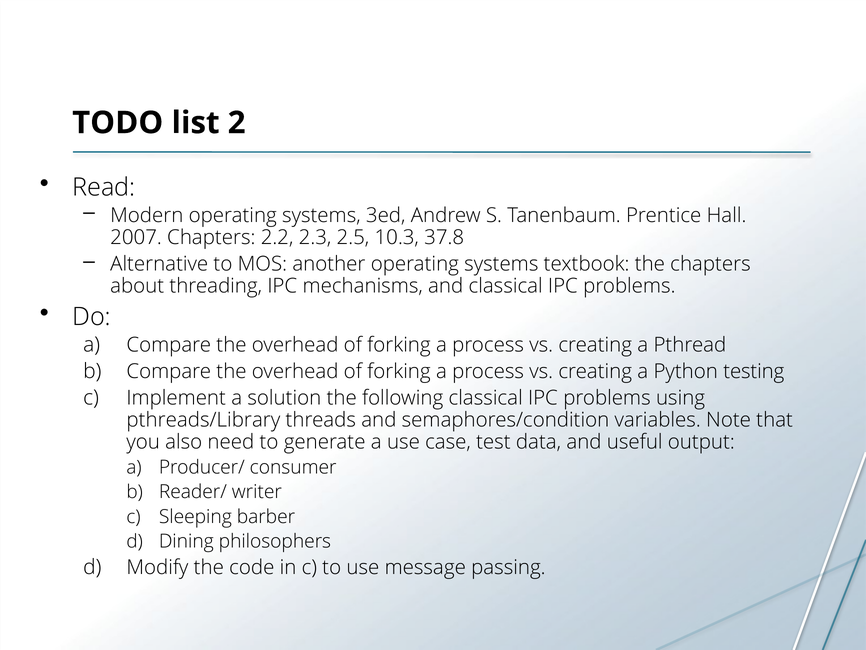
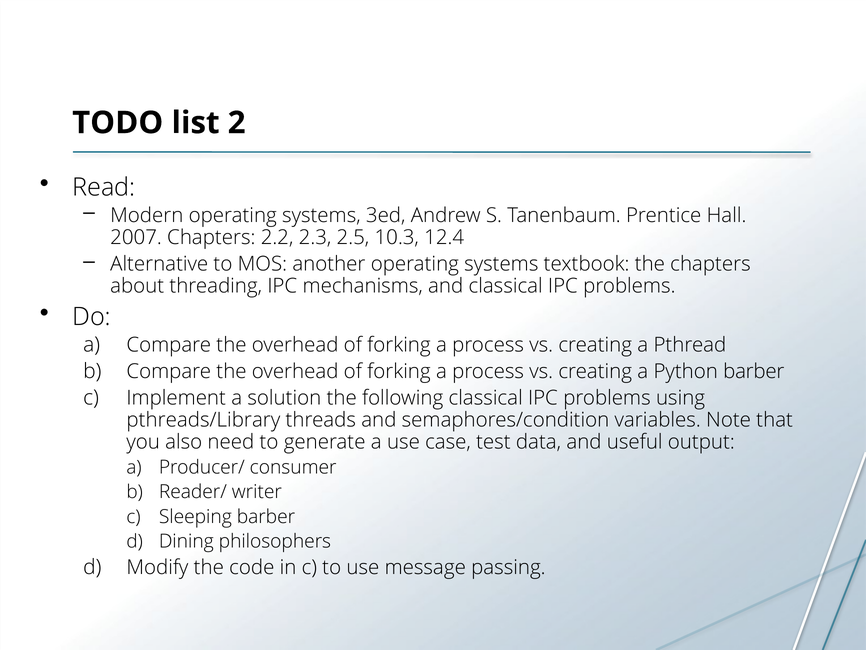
37.8: 37.8 -> 12.4
Python testing: testing -> barber
